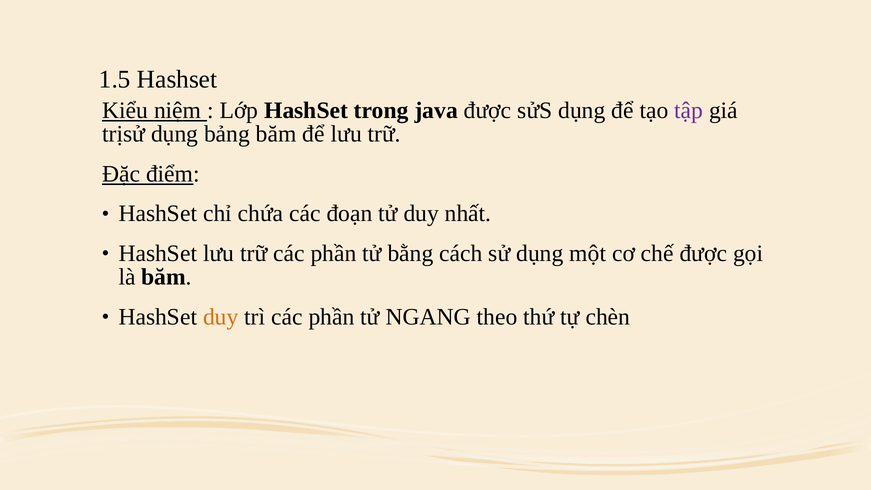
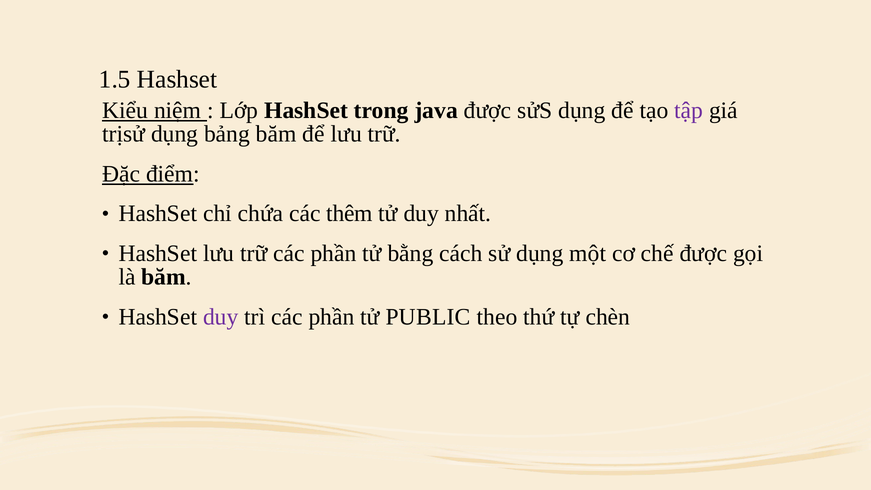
đoạn: đoạn -> thêm
duy at (221, 317) colour: orange -> purple
NGANG: NGANG -> PUBLIC
